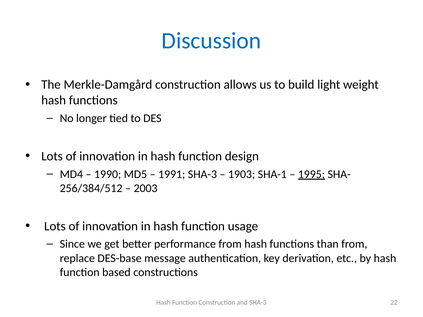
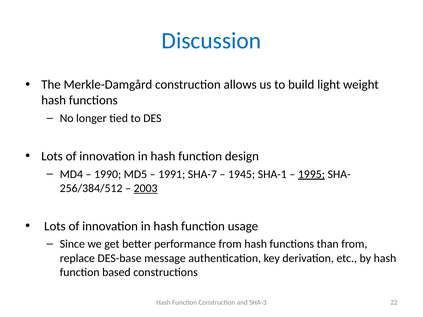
1991 SHA-3: SHA-3 -> SHA-7
1903: 1903 -> 1945
2003 underline: none -> present
